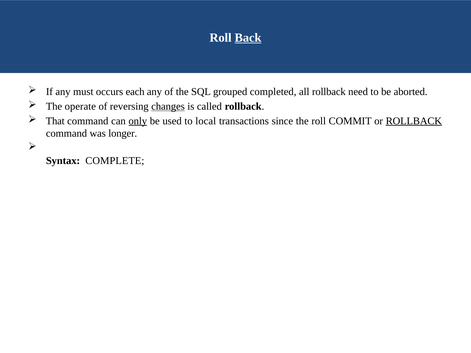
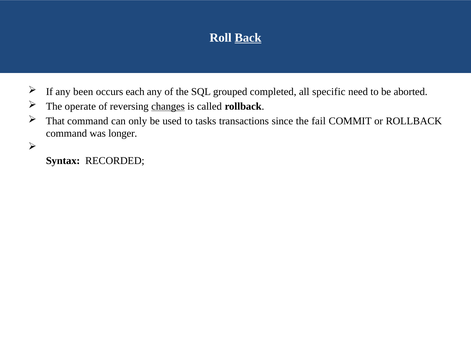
must: must -> been
all rollback: rollback -> specific
only underline: present -> none
local: local -> tasks
the roll: roll -> fail
ROLLBACK at (414, 121) underline: present -> none
COMPLETE: COMPLETE -> RECORDED
